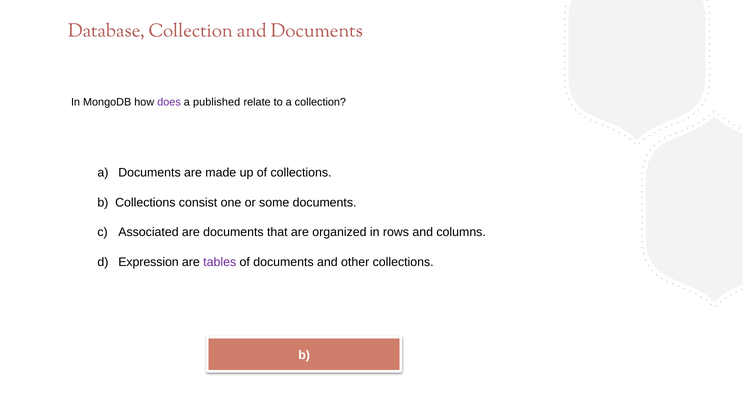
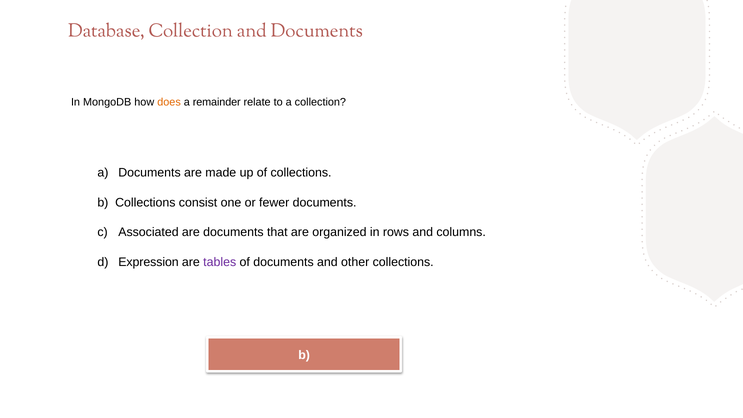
does colour: purple -> orange
published: published -> remainder
some: some -> fewer
